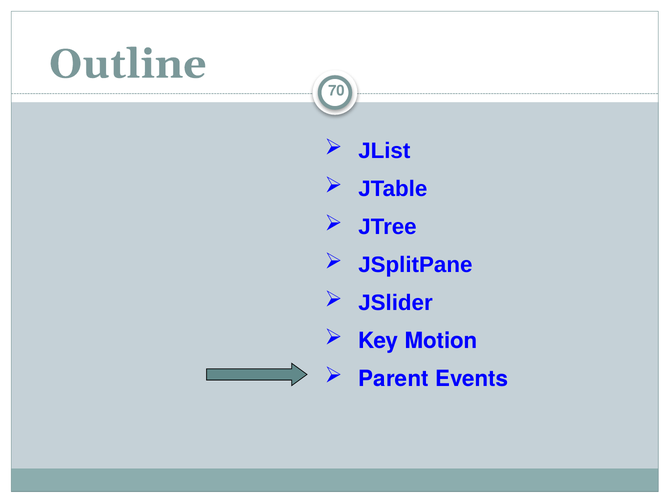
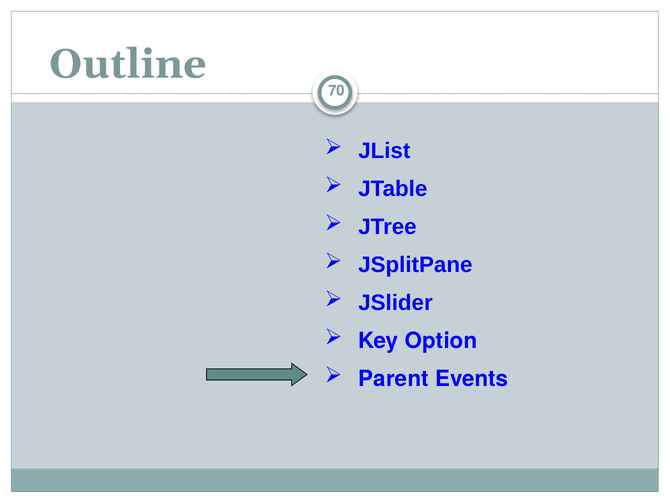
Motion: Motion -> Option
